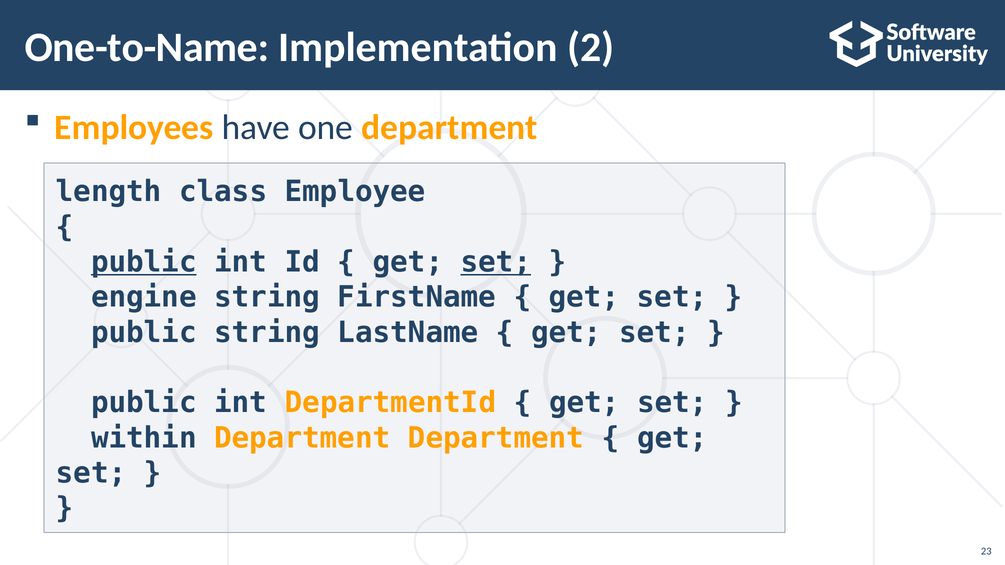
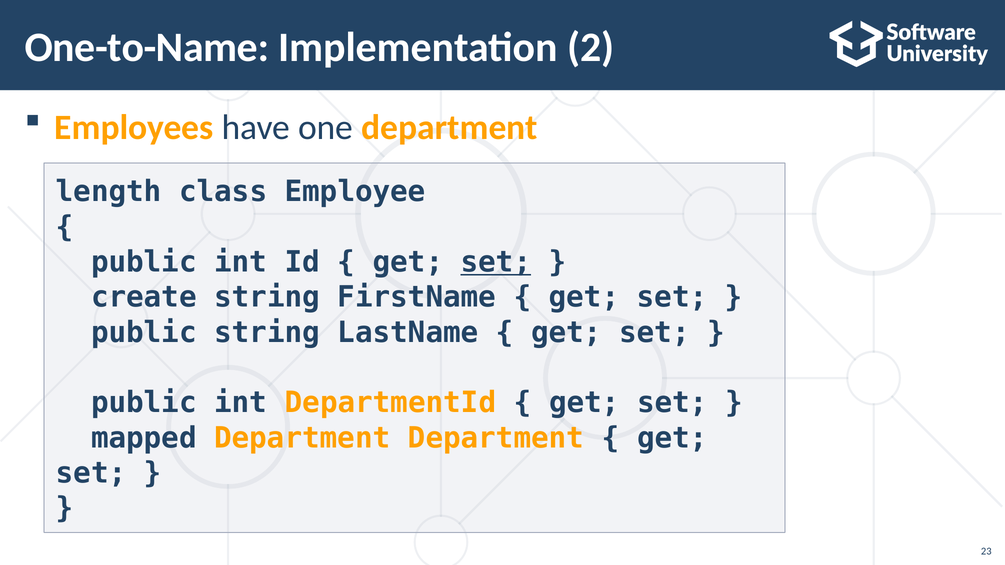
public at (144, 262) underline: present -> none
engine: engine -> create
within: within -> mapped
